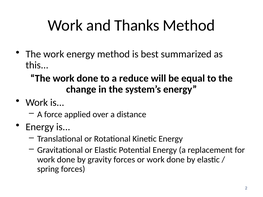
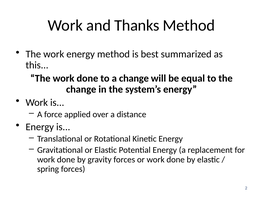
a reduce: reduce -> change
